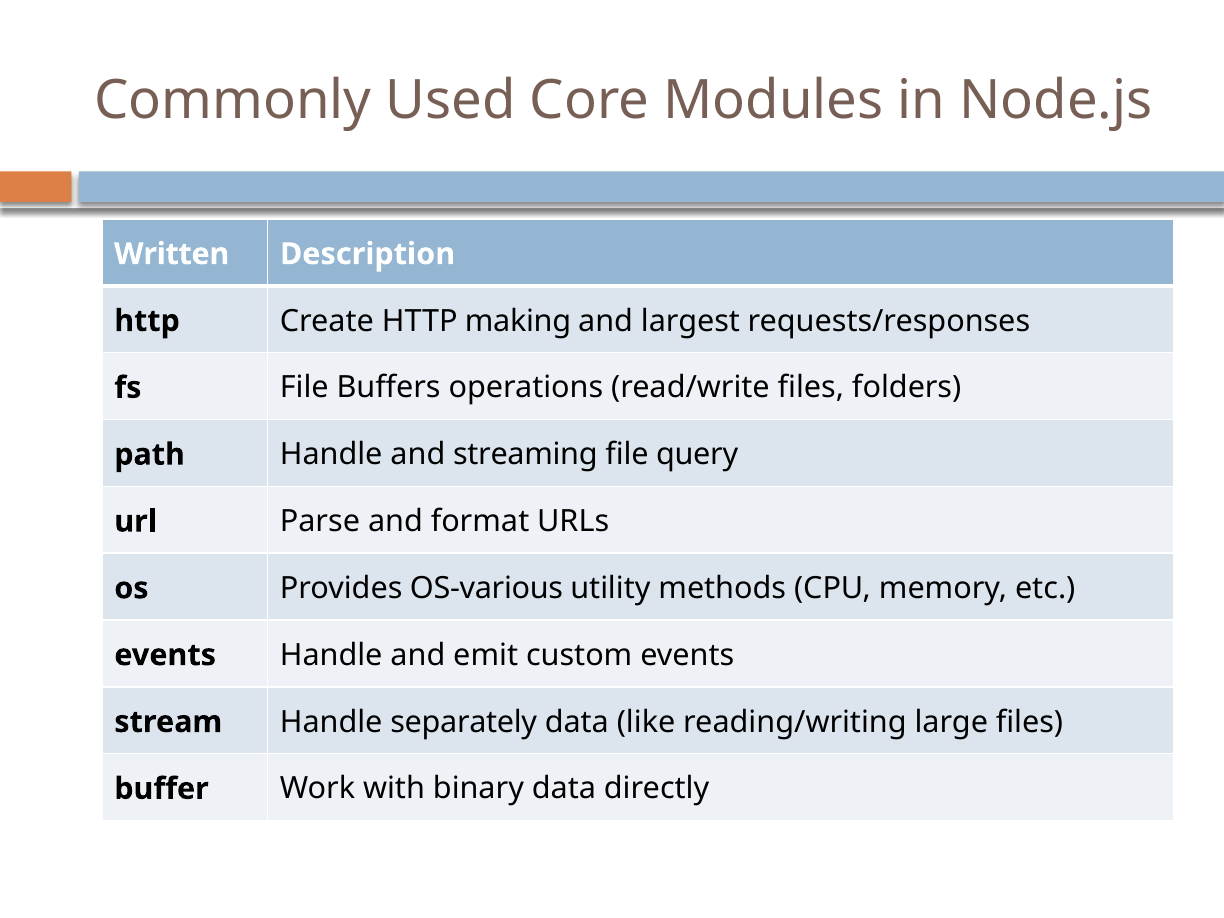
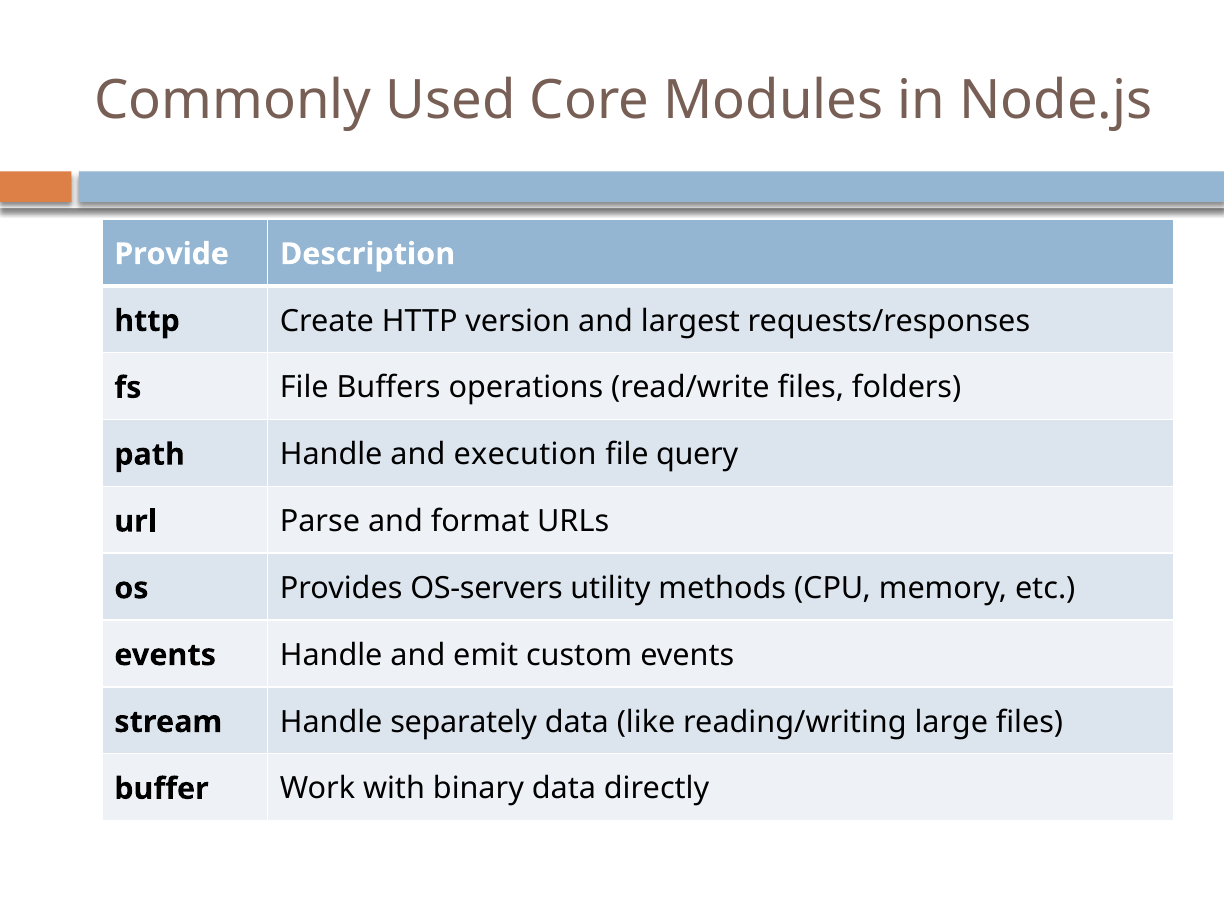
Written: Written -> Provide
making: making -> version
streaming: streaming -> execution
OS-various: OS-various -> OS-servers
